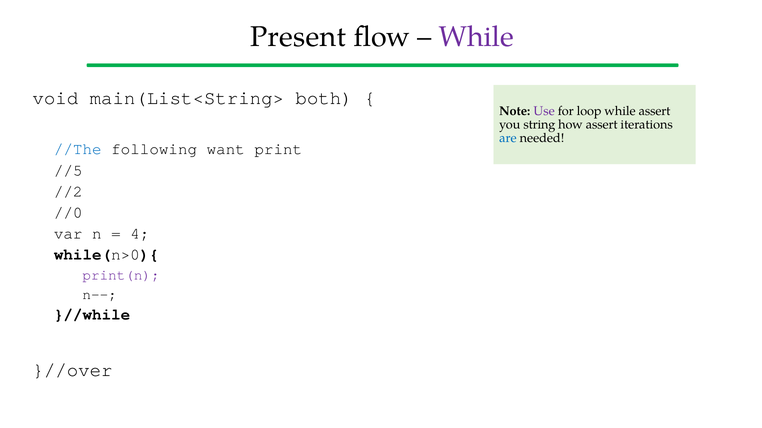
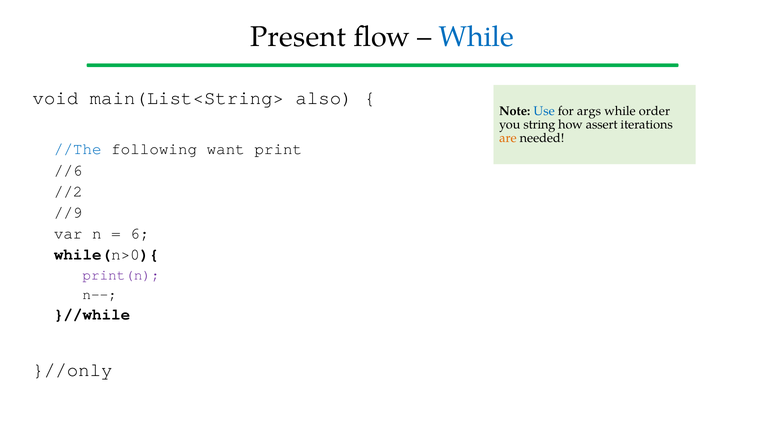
While at (476, 37) colour: purple -> blue
both: both -> also
Use colour: purple -> blue
loop: loop -> args
while assert: assert -> order
are colour: blue -> orange
//5: //5 -> //6
//0: //0 -> //9
4: 4 -> 6
}//over: }//over -> }//only
